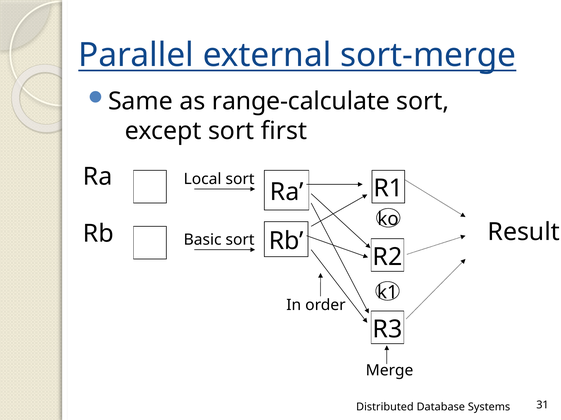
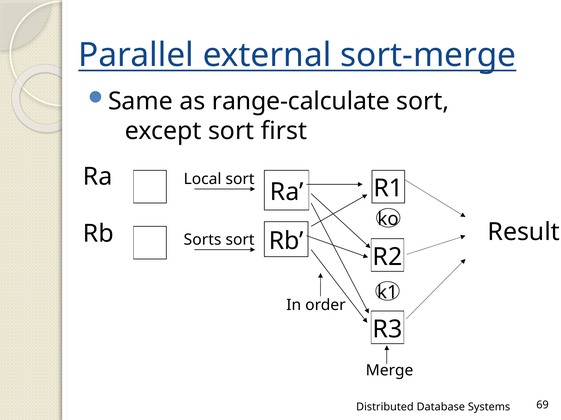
Basic: Basic -> Sorts
31: 31 -> 69
